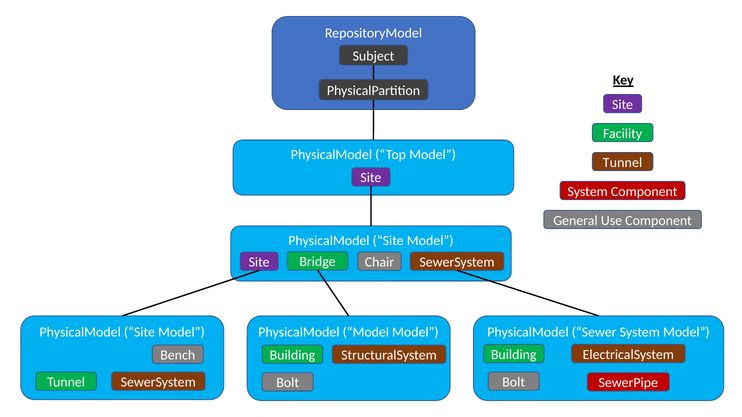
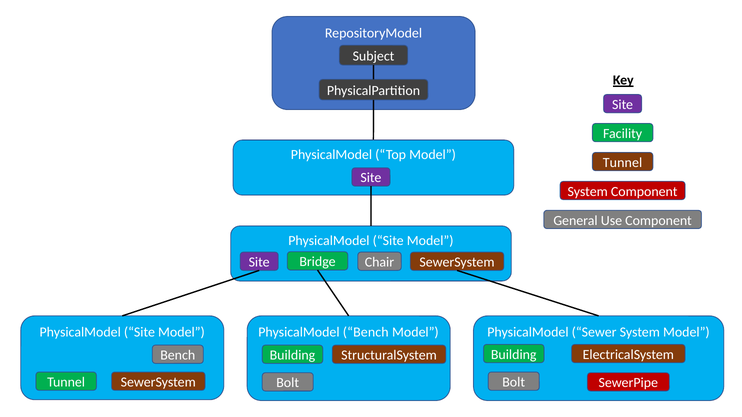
PhysicalModel Model: Model -> Bench
